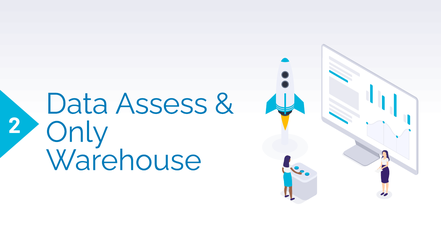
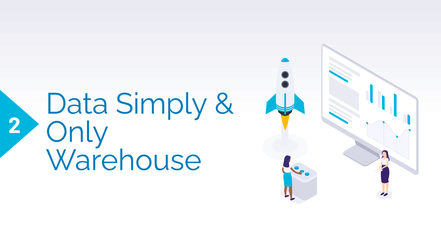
Assess: Assess -> Simply
